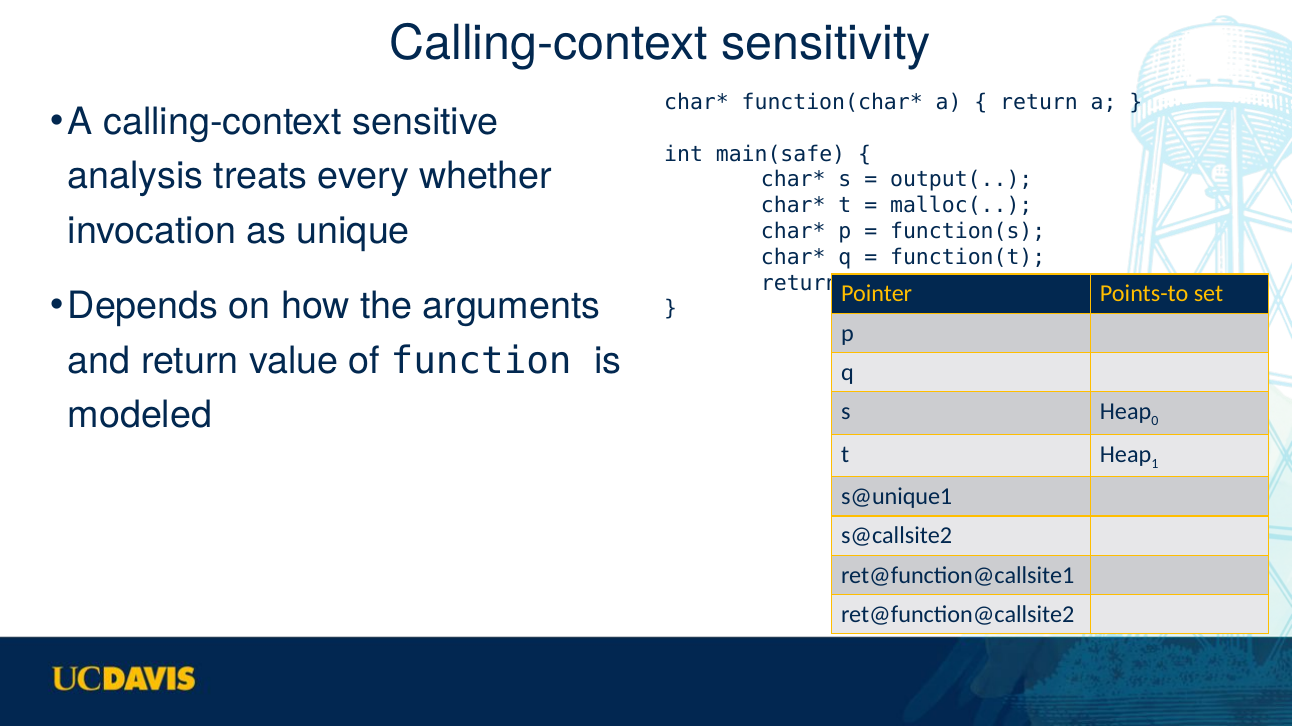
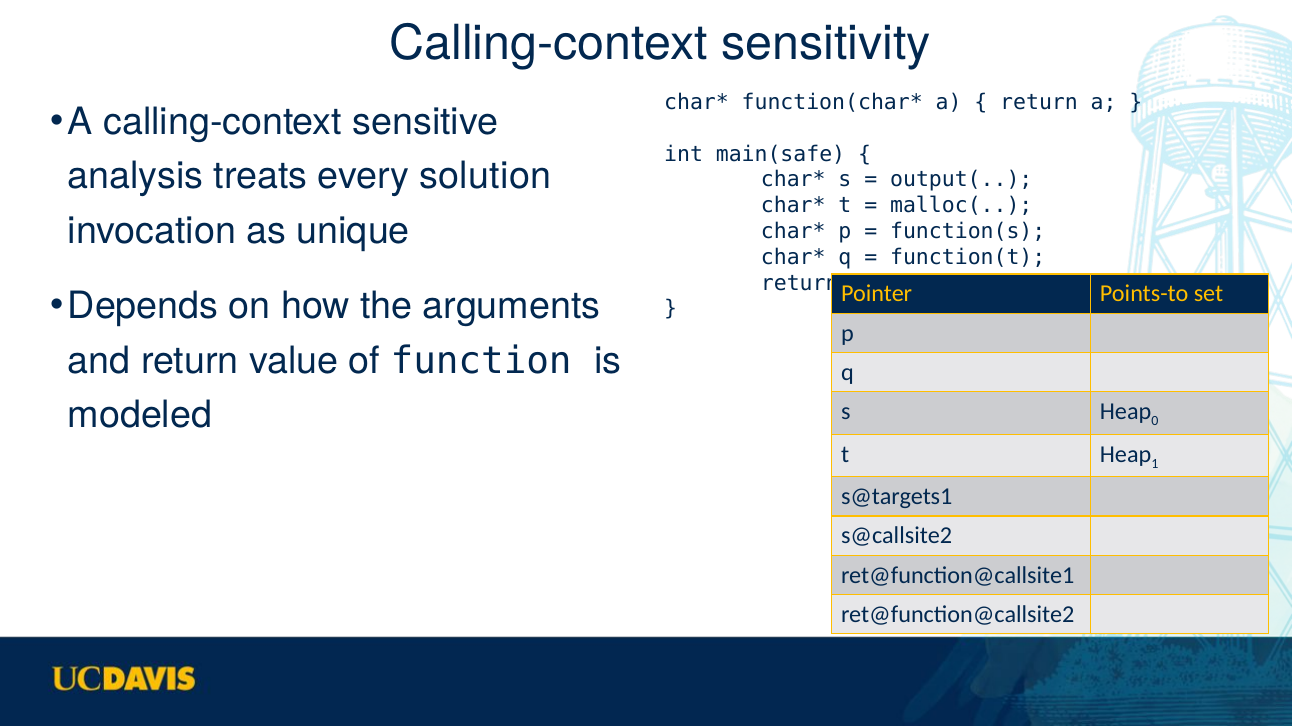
whether: whether -> solution
s@unique1: s@unique1 -> s@targets1
